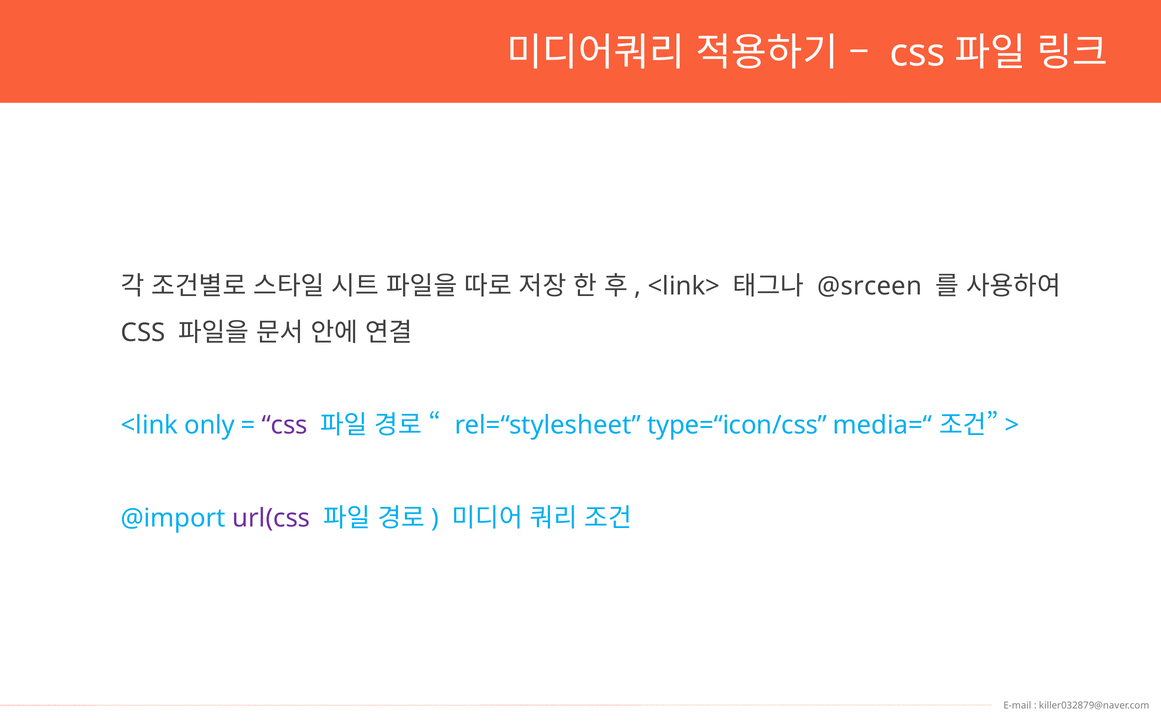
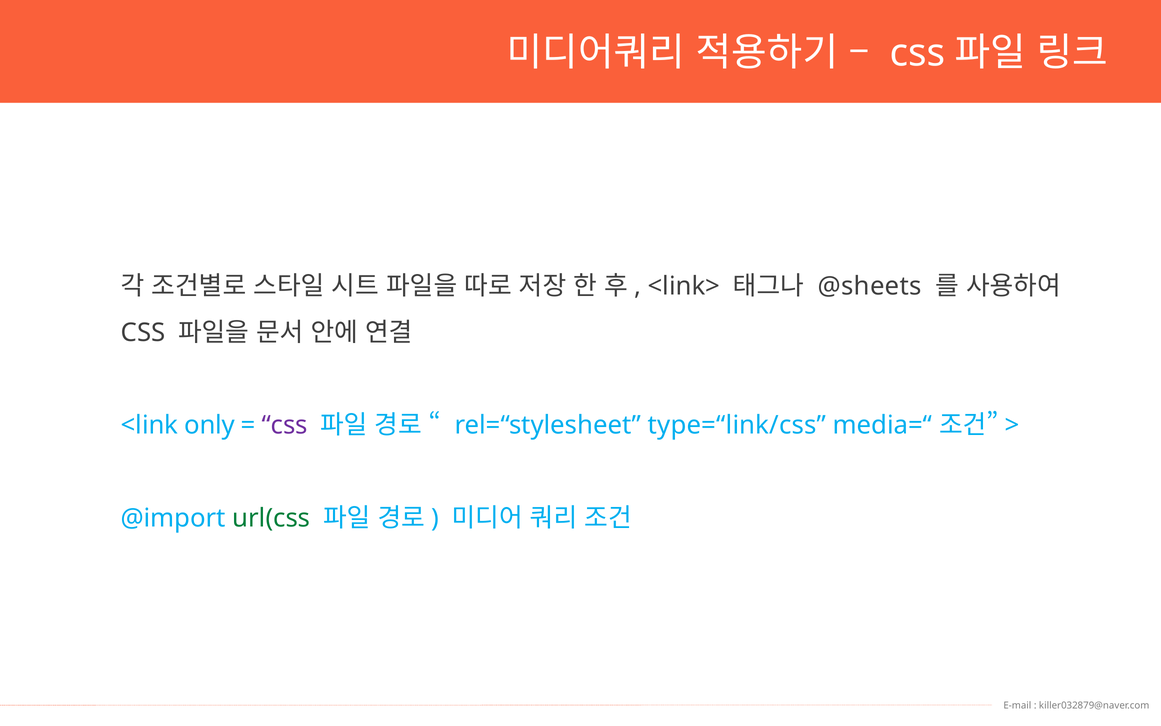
@srceen: @srceen -> @sheets
type=“icon/css: type=“icon/css -> type=“link/css
url(css colour: purple -> green
